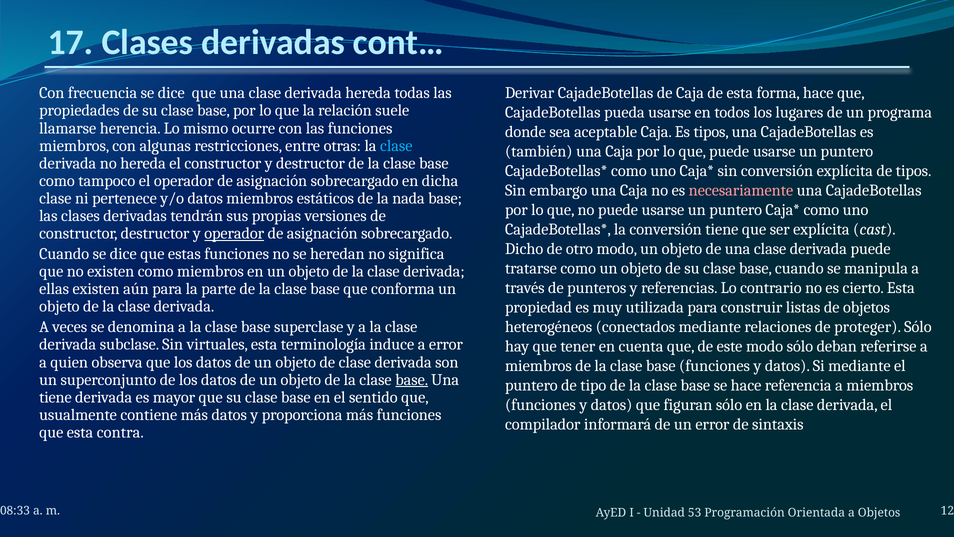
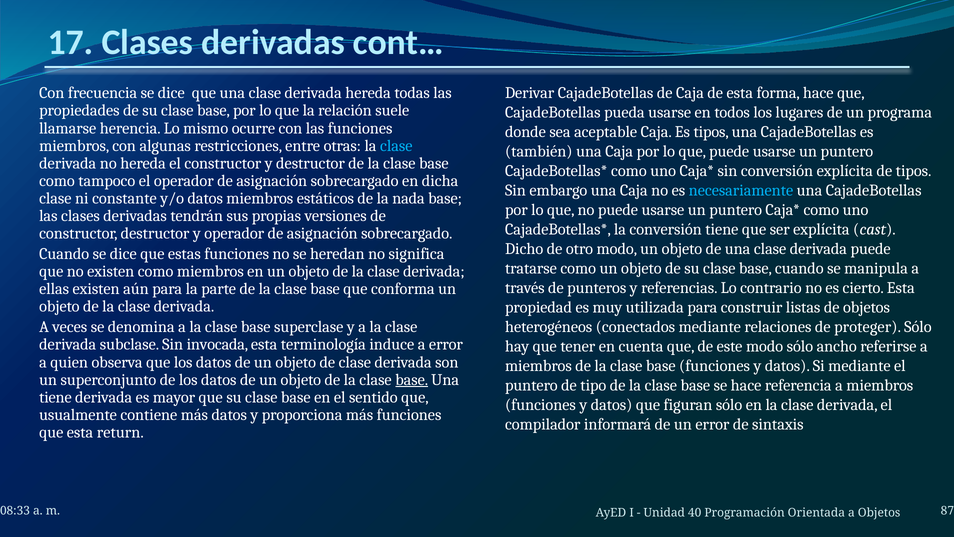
necesariamente colour: pink -> light blue
pertenece: pertenece -> constante
operador at (234, 233) underline: present -> none
virtuales: virtuales -> invocada
deban: deban -> ancho
contra: contra -> return
53: 53 -> 40
12: 12 -> 87
